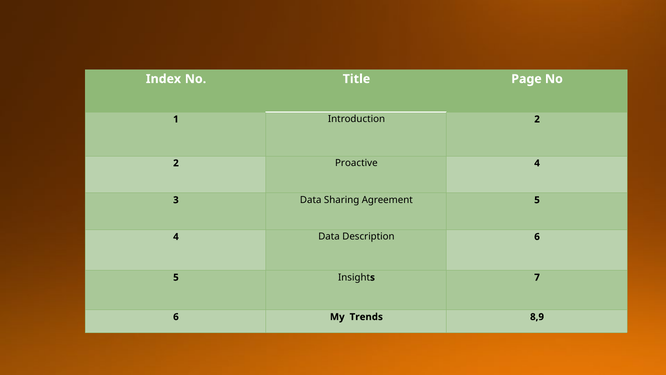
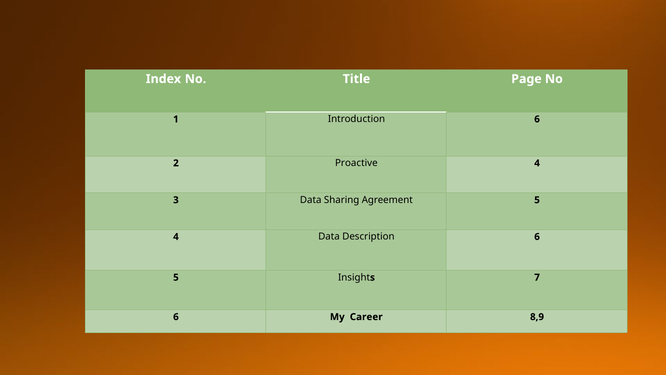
Introduction 2: 2 -> 6
Trends: Trends -> Career
